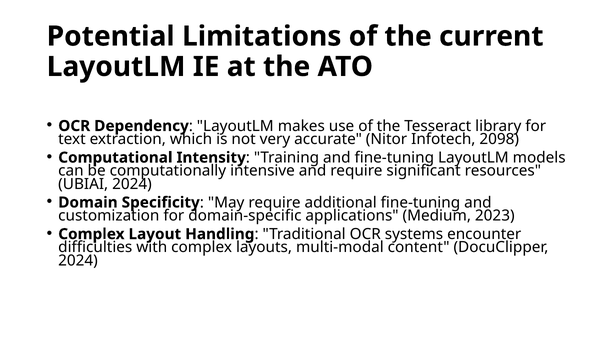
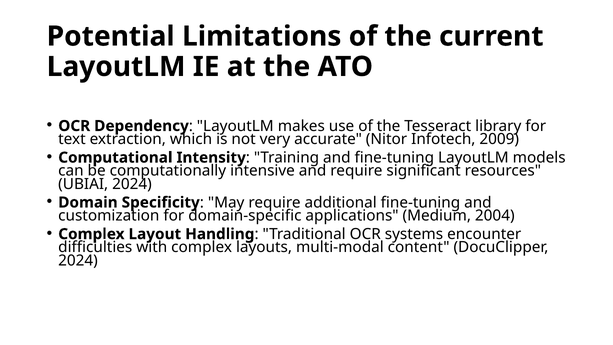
2098: 2098 -> 2009
2023: 2023 -> 2004
